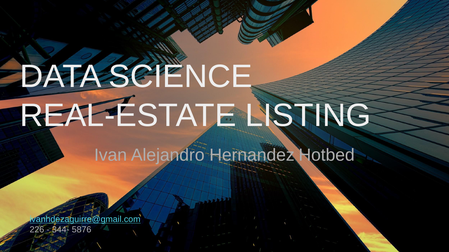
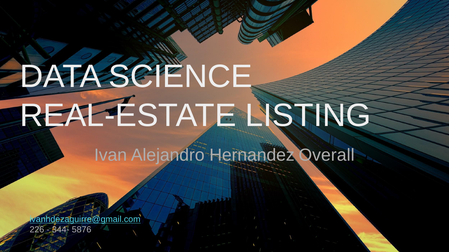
Hotbed: Hotbed -> Overall
